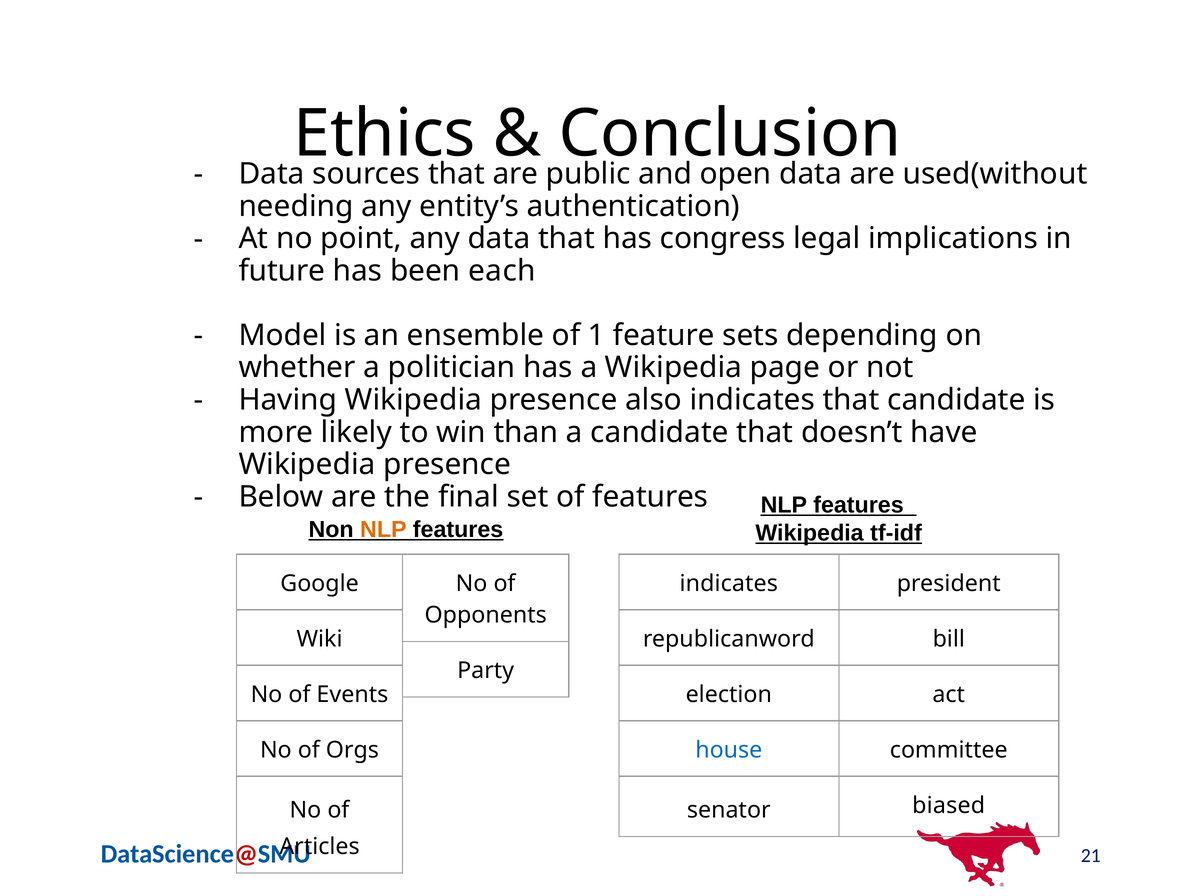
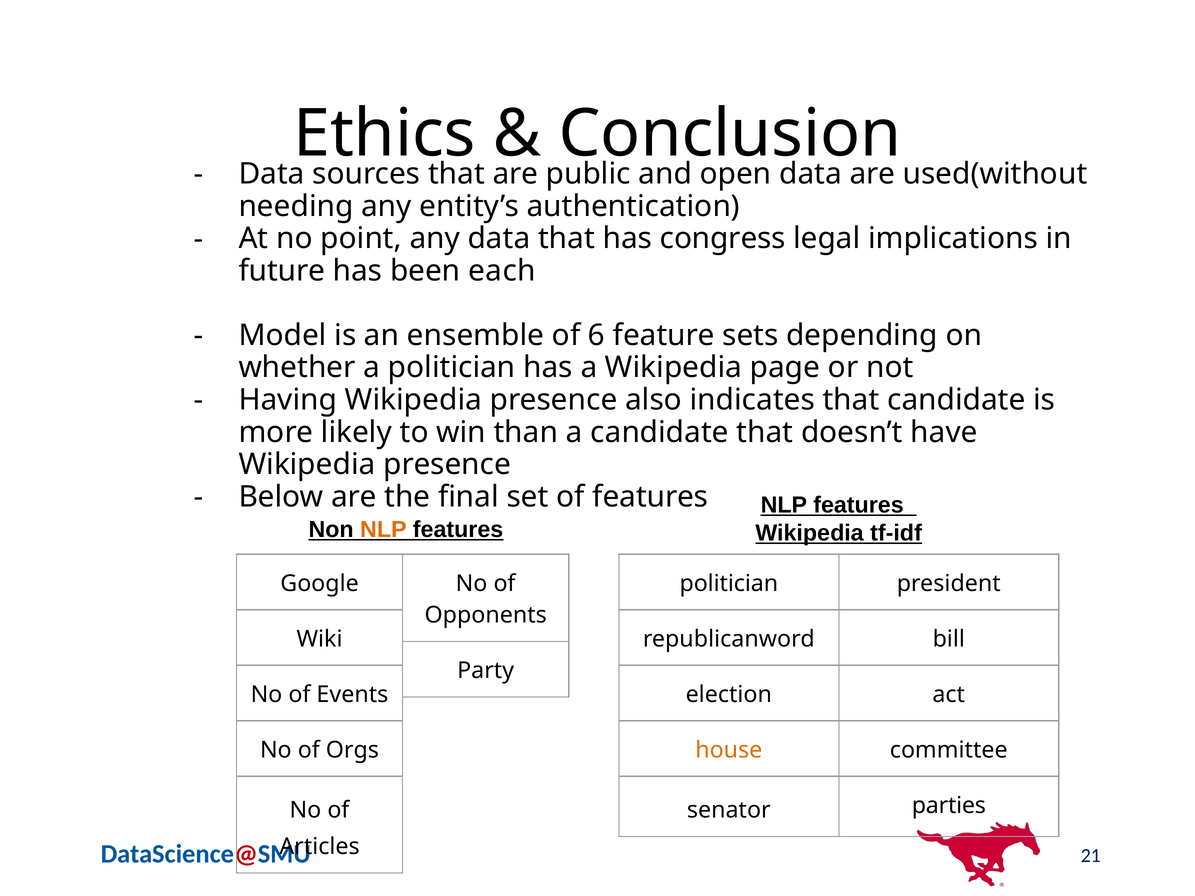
1: 1 -> 6
indicates at (729, 584): indicates -> politician
house colour: blue -> orange
biased: biased -> parties
